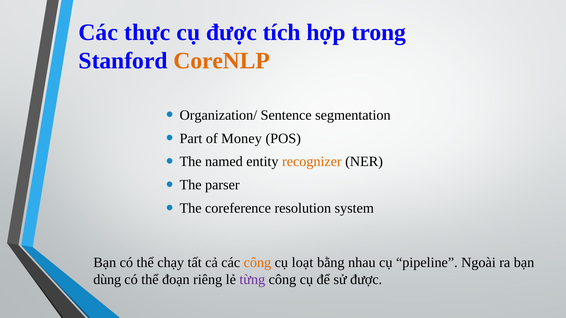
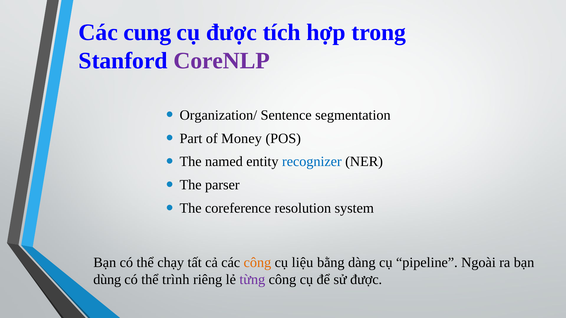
thực: thực -> cung
CoreNLP colour: orange -> purple
recognizer colour: orange -> blue
loạt: loạt -> liệu
nhau: nhau -> dàng
đoạn: đoạn -> trình
